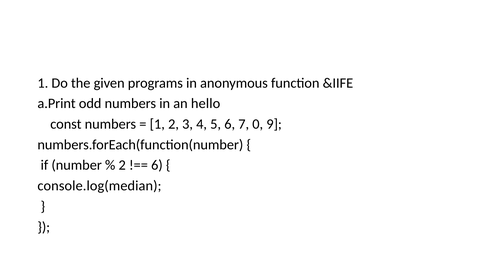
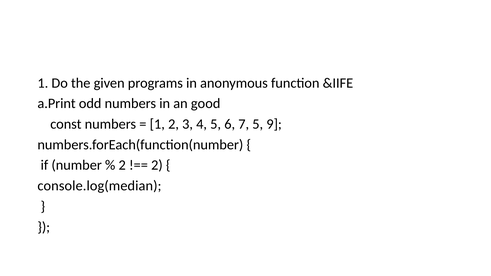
hello: hello -> good
7 0: 0 -> 5
6 at (157, 165): 6 -> 2
